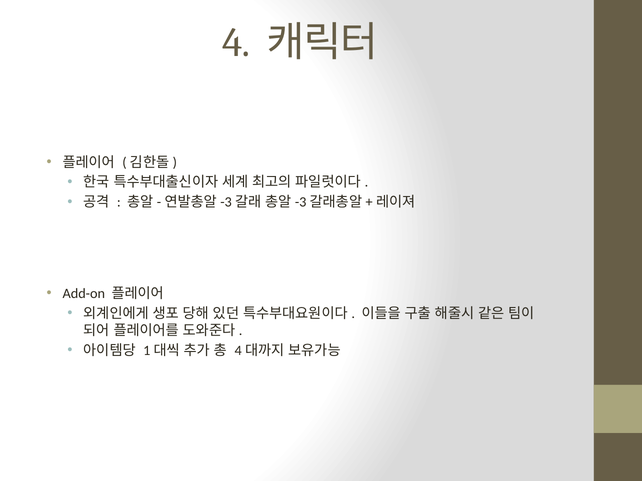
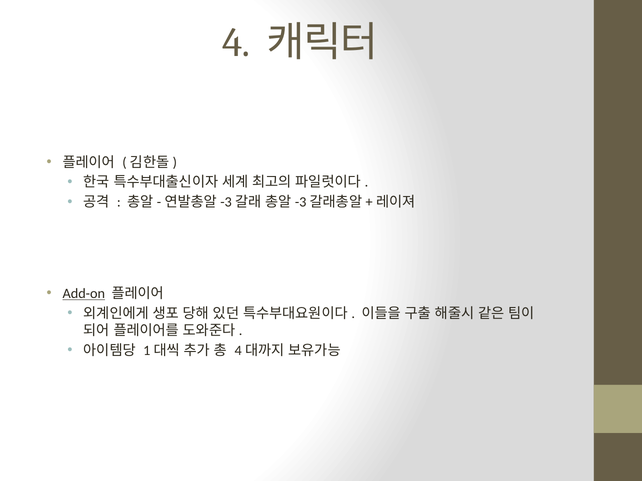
Add-on underline: none -> present
